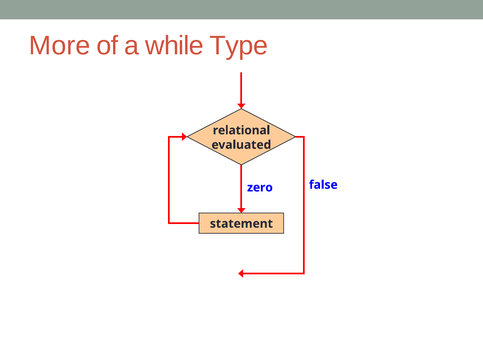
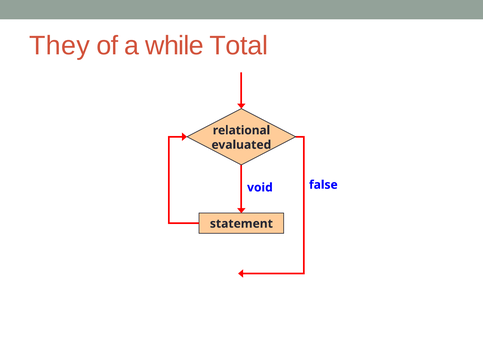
More: More -> They
Type: Type -> Total
zero: zero -> void
